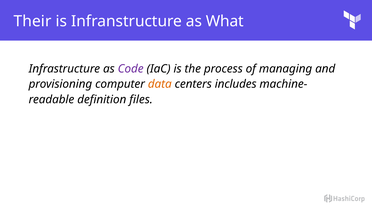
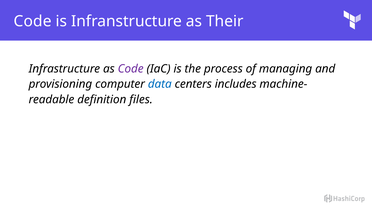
Their at (33, 21): Their -> Code
What: What -> Their
data colour: orange -> blue
